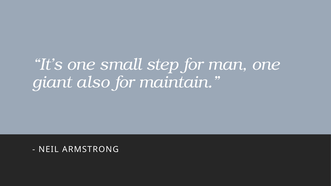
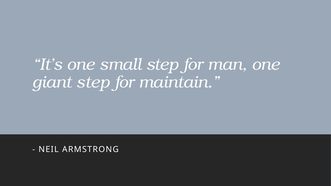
giant also: also -> step
